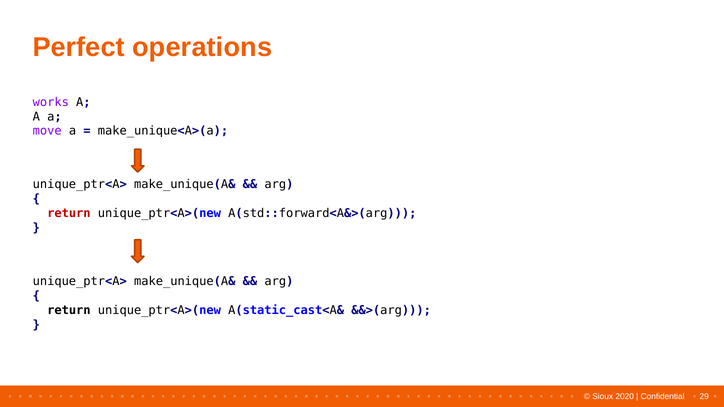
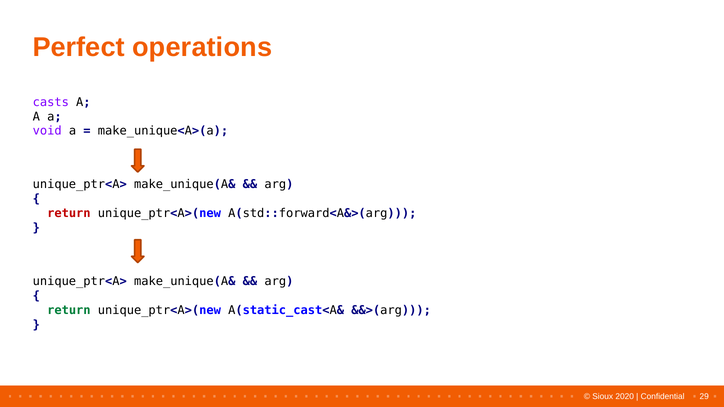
works: works -> casts
move: move -> void
return at (69, 310) colour: black -> green
